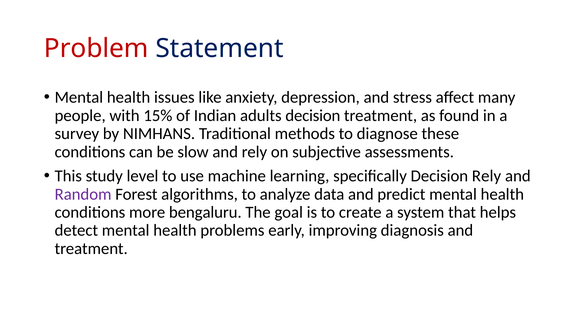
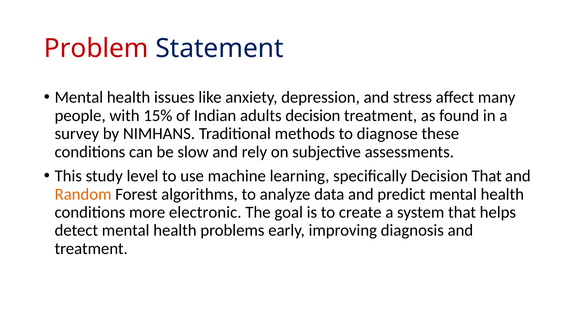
Decision Rely: Rely -> That
Random colour: purple -> orange
bengaluru: bengaluru -> electronic
